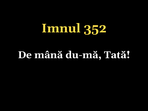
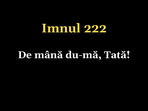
352: 352 -> 222
